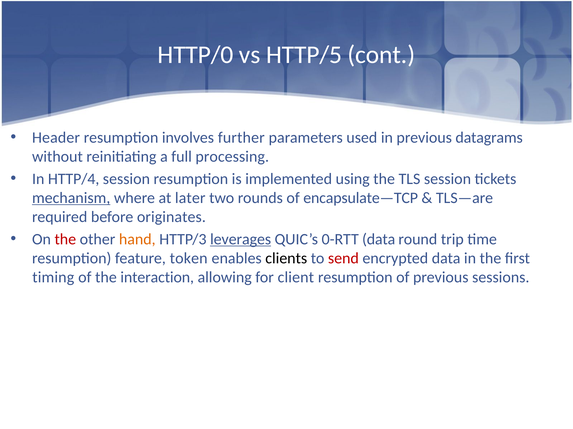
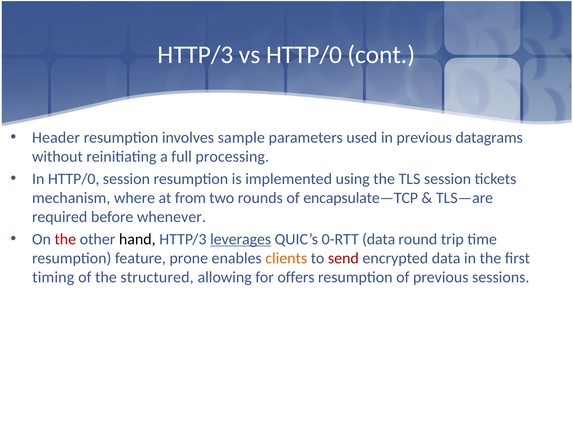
HTTP/0 at (196, 55): HTTP/0 -> HTTP/3
vs HTTP/5: HTTP/5 -> HTTP/0
further: further -> sample
In HTTP/4: HTTP/4 -> HTTP/0
mechanism underline: present -> none
later: later -> from
originates: originates -> whenever
hand colour: orange -> black
token: token -> prone
clients colour: black -> orange
interaction: interaction -> structured
client: client -> offers
